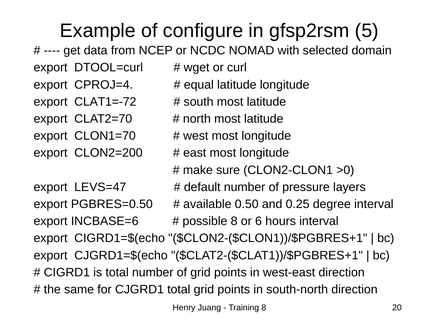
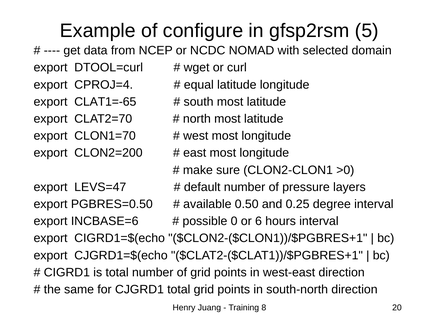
CLAT1=-72: CLAT1=-72 -> CLAT1=-65
possible 8: 8 -> 0
